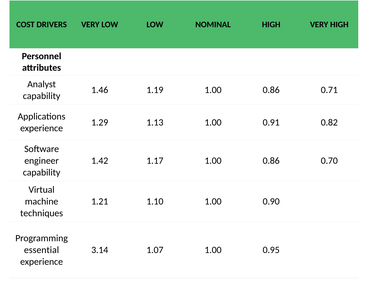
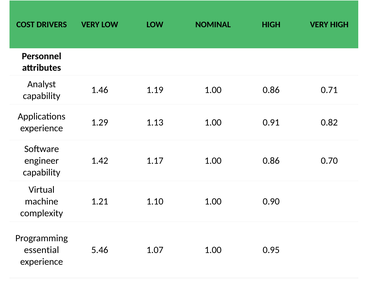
techniques: techniques -> complexity
3.14: 3.14 -> 5.46
